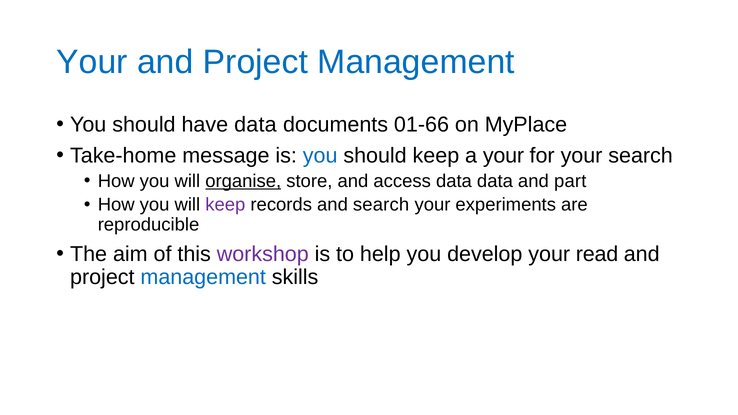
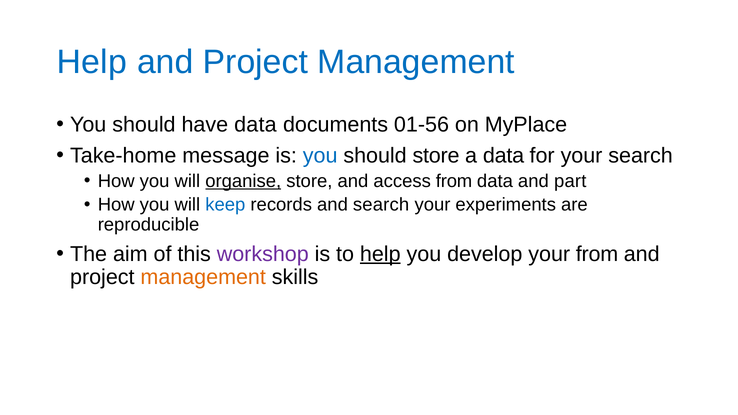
Your at (92, 62): Your -> Help
01-66: 01-66 -> 01-56
should keep: keep -> store
a your: your -> data
access data: data -> from
keep at (225, 205) colour: purple -> blue
help at (380, 254) underline: none -> present
your read: read -> from
management at (203, 277) colour: blue -> orange
